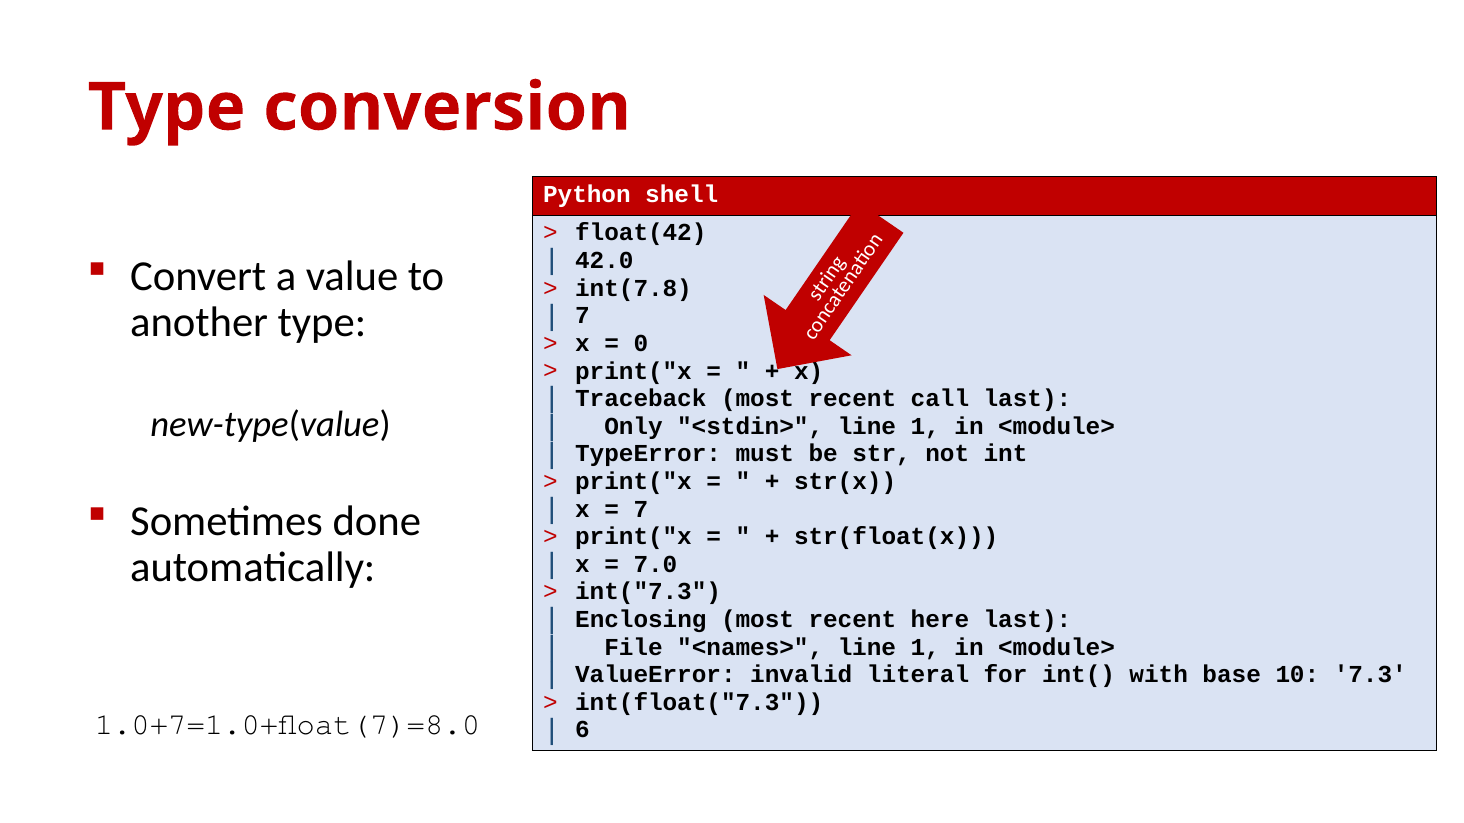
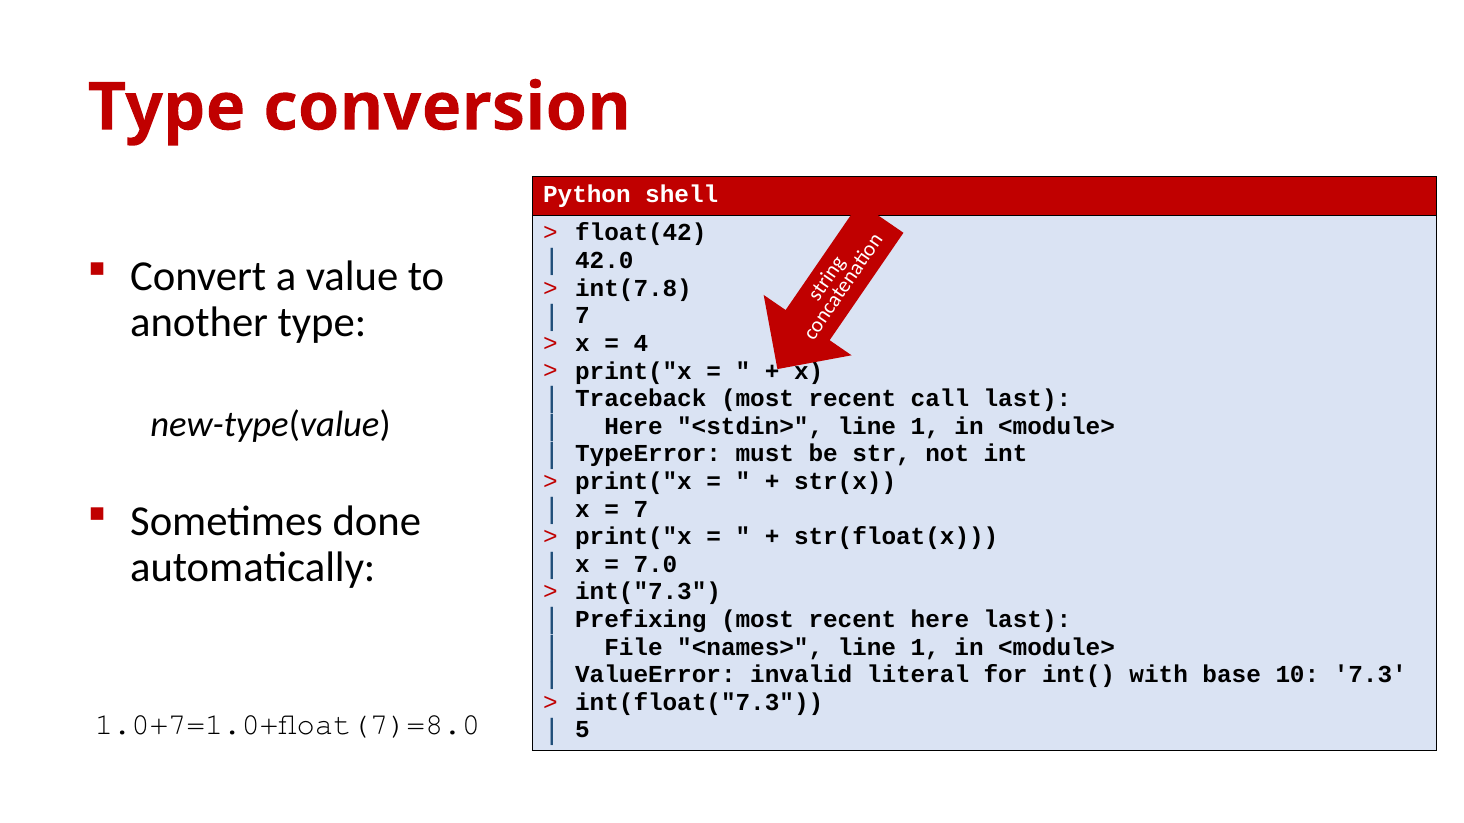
0: 0 -> 4
Only at (634, 426): Only -> Here
Enclosing: Enclosing -> Prefixing
6: 6 -> 5
